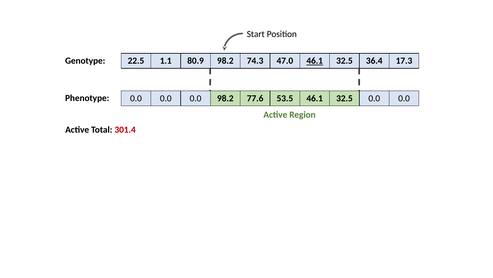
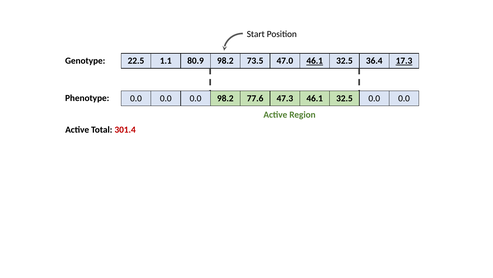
74.3: 74.3 -> 73.5
17.3 underline: none -> present
53.5: 53.5 -> 47.3
